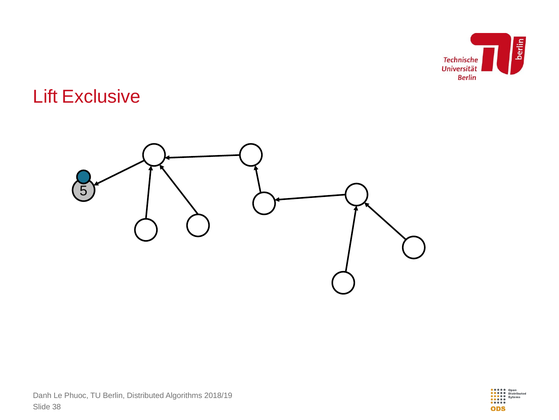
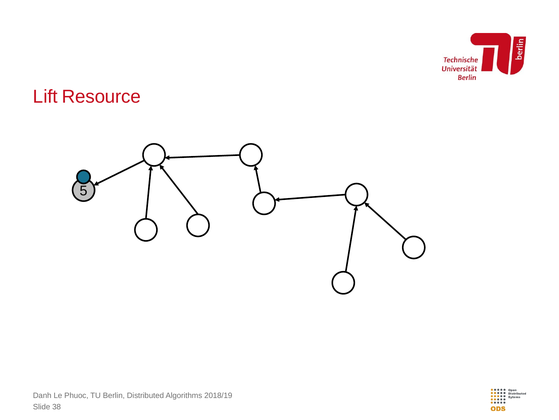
Exclusive: Exclusive -> Resource
